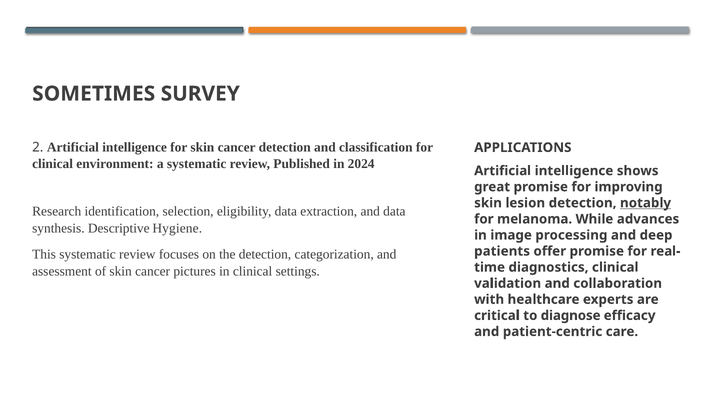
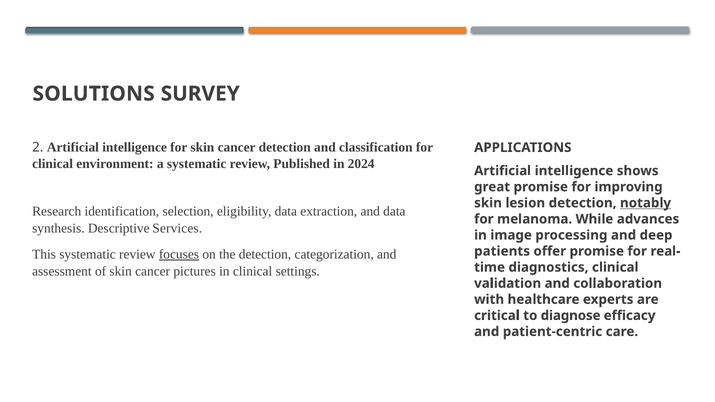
SOMETIMES: SOMETIMES -> SOLUTIONS
Hygiene: Hygiene -> Services
focuses underline: none -> present
